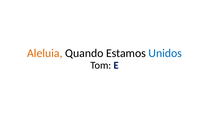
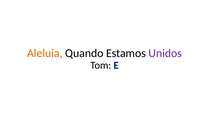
Unidos colour: blue -> purple
